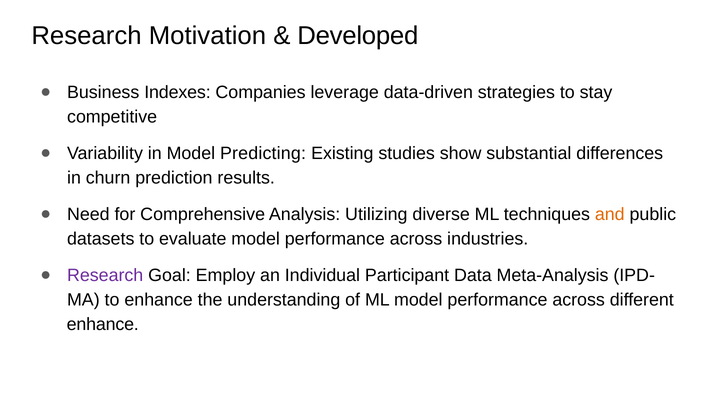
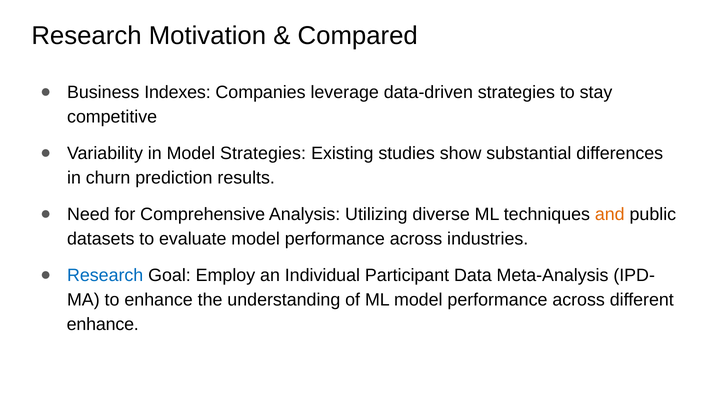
Developed: Developed -> Compared
Model Predicting: Predicting -> Strategies
Research at (105, 275) colour: purple -> blue
